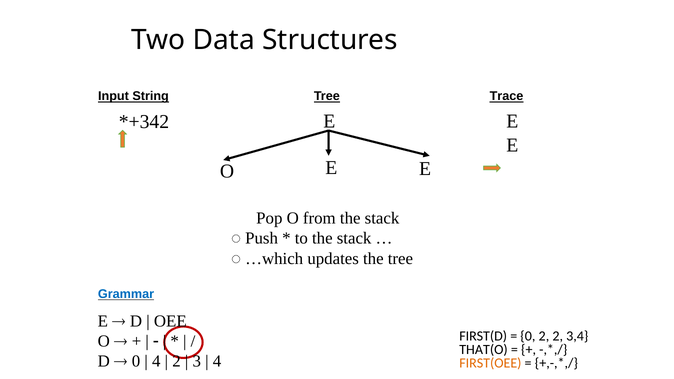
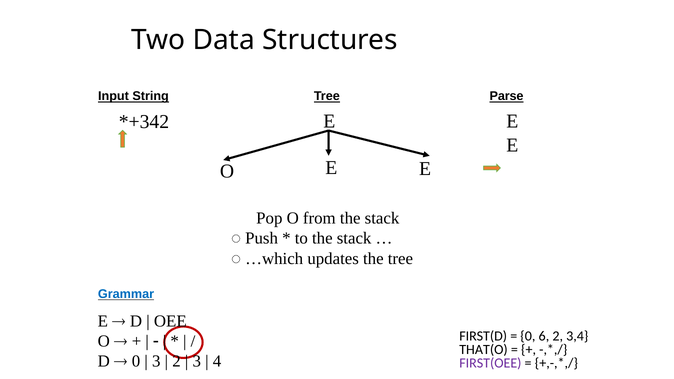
Trace: Trace -> Parse
0 2: 2 -> 6
4 at (156, 362): 4 -> 3
FIRST(OEE colour: orange -> purple
